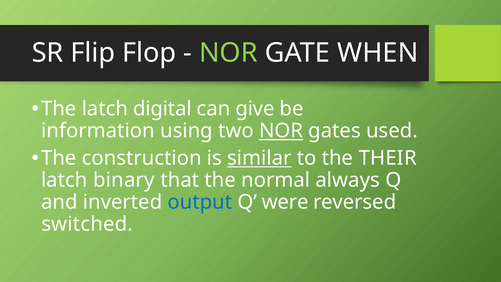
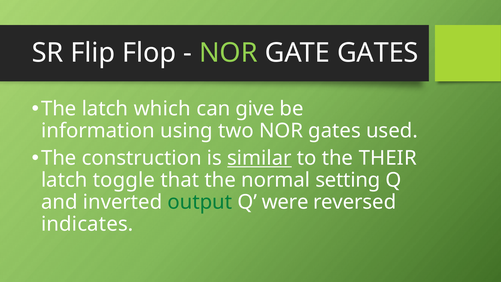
GATE WHEN: WHEN -> GATES
digital: digital -> which
NOR at (281, 131) underline: present -> none
binary: binary -> toggle
always: always -> setting
output colour: blue -> green
switched: switched -> indicates
